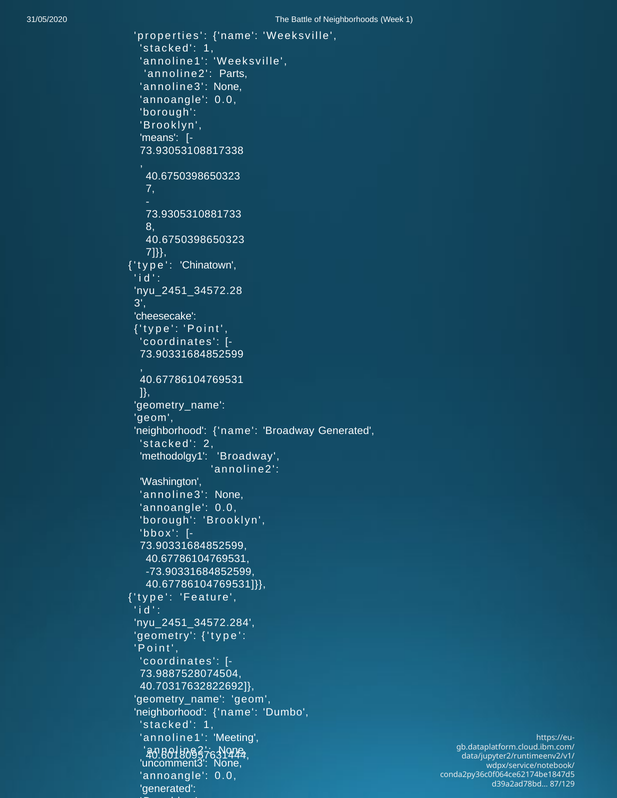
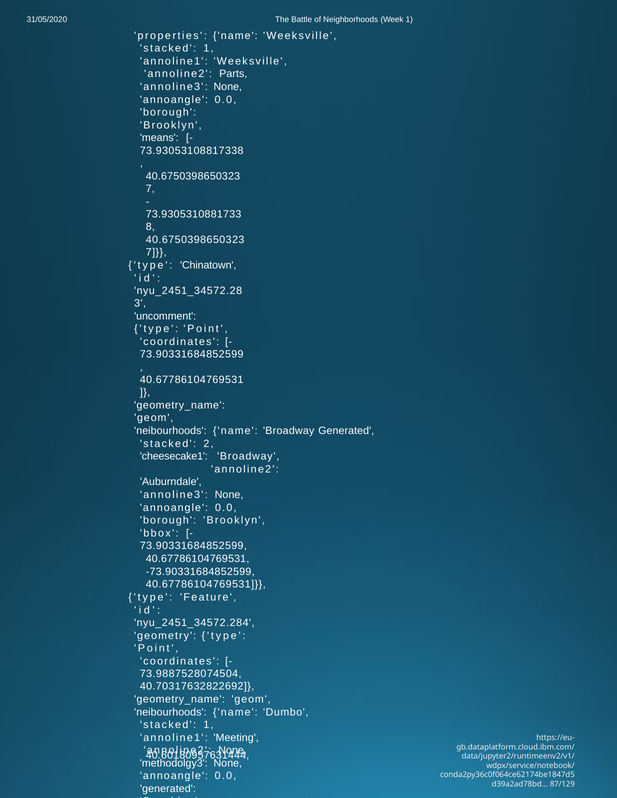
cheesecake: cheesecake -> uncomment
neighborhood at (170, 431): neighborhood -> neibourhoods
methodolgy1: methodolgy1 -> cheesecake1
Washington: Washington -> Auburndale
neighborhood at (170, 712): neighborhood -> neibourhoods
uncomment3: uncomment3 -> methodolgy3
